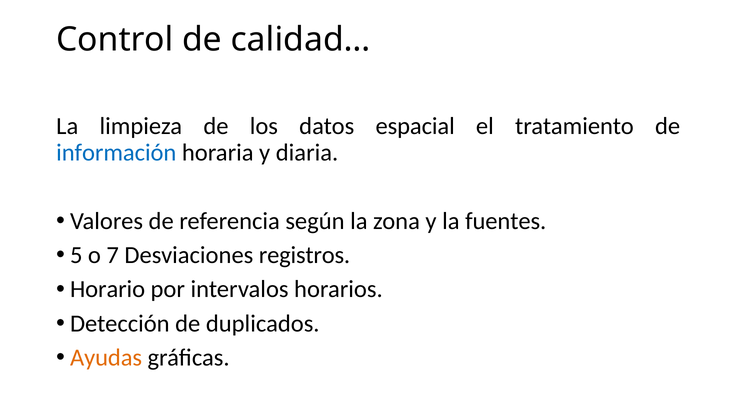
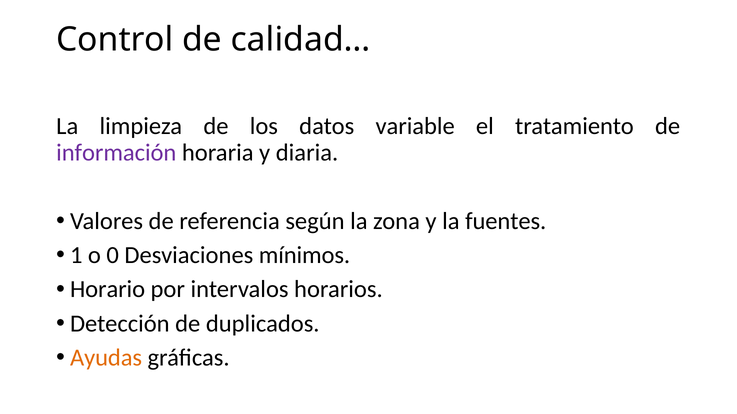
espacial: espacial -> variable
información colour: blue -> purple
5: 5 -> 1
7: 7 -> 0
registros: registros -> mínimos
